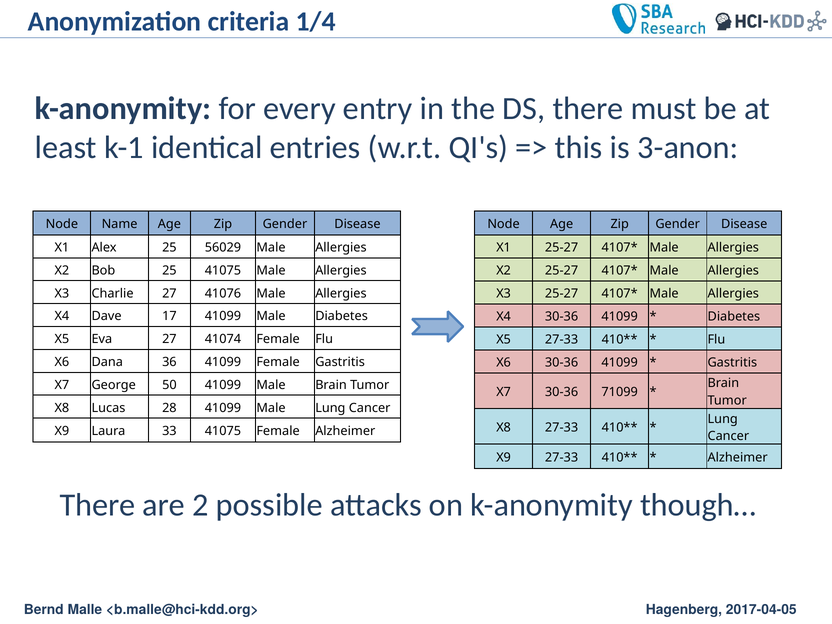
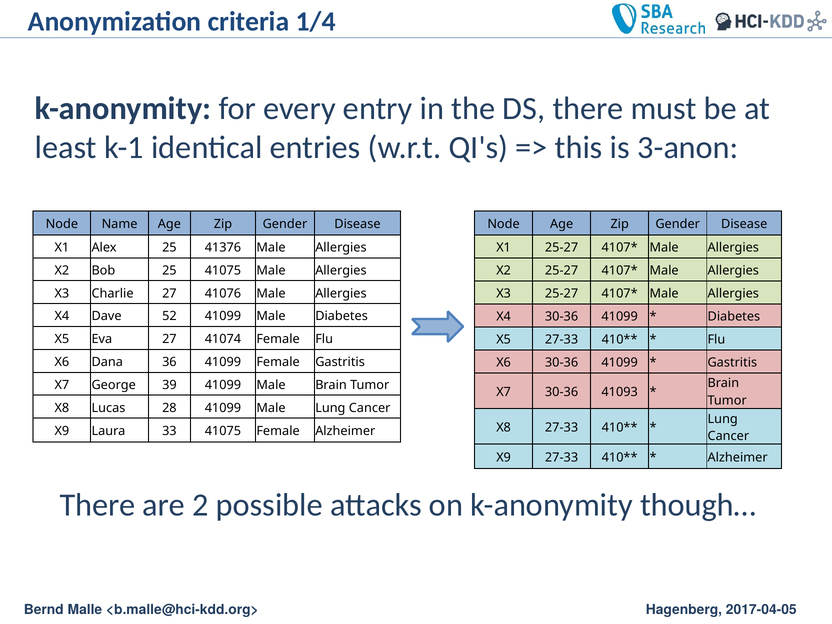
56029: 56029 -> 41376
17: 17 -> 52
50: 50 -> 39
71099: 71099 -> 41093
